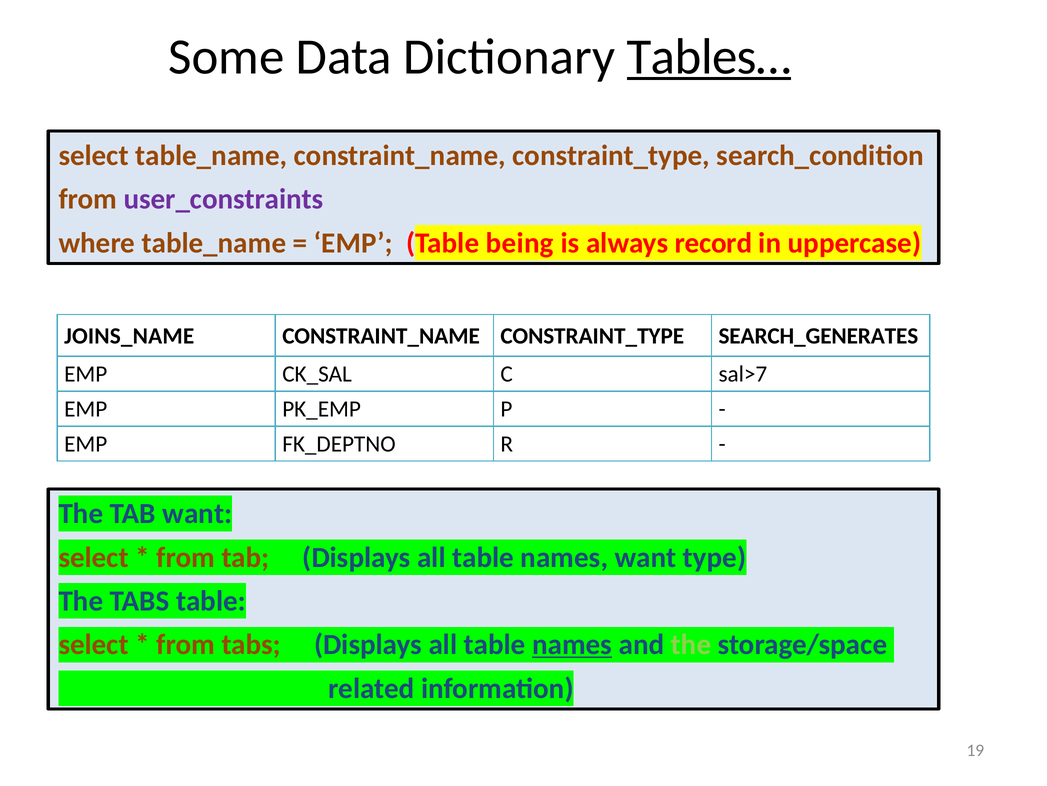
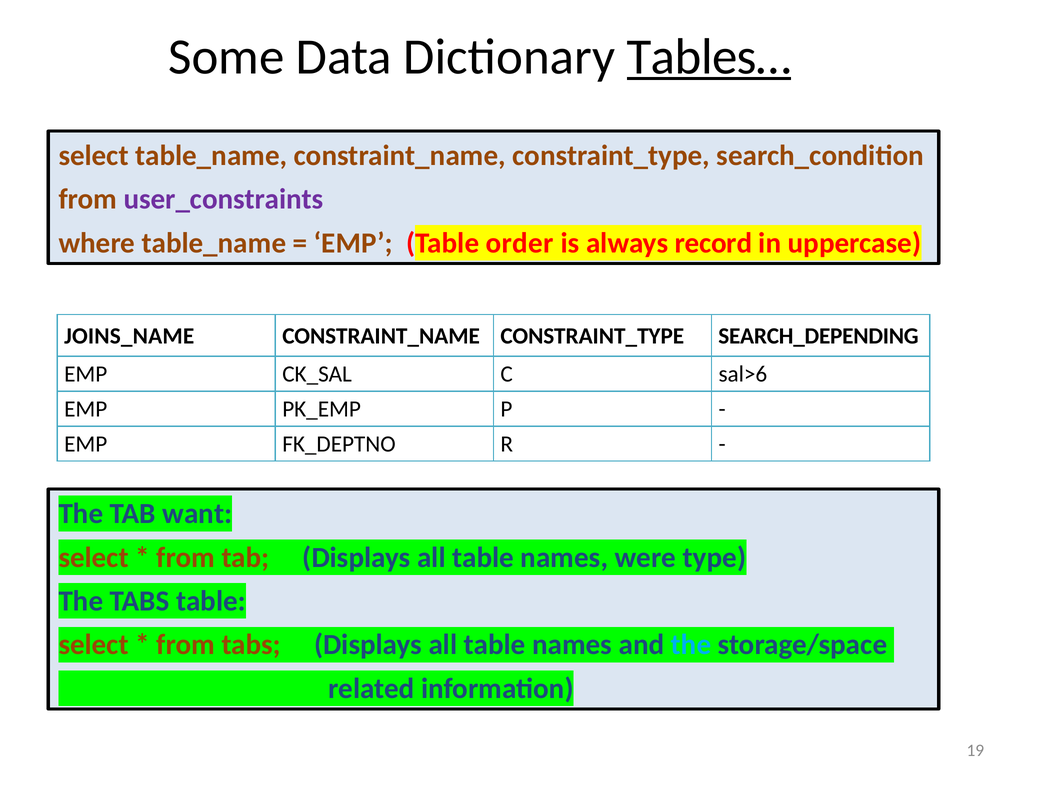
being: being -> order
SEARCH_GENERATES: SEARCH_GENERATES -> SEARCH_DEPENDING
sal>7: sal>7 -> sal>6
names want: want -> were
names at (572, 644) underline: present -> none
the at (691, 644) colour: light green -> light blue
